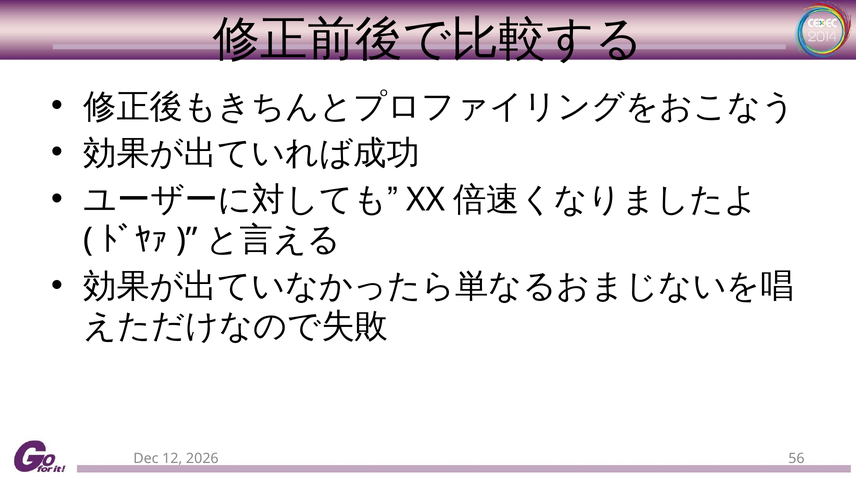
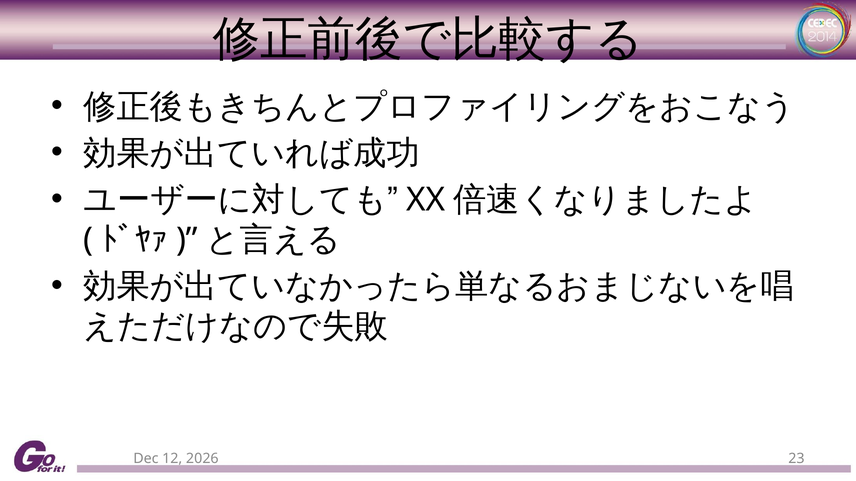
56: 56 -> 23
